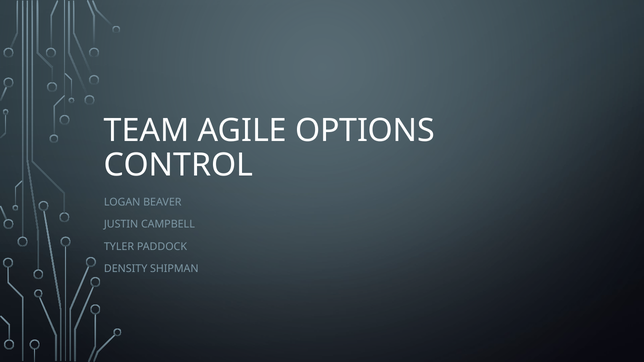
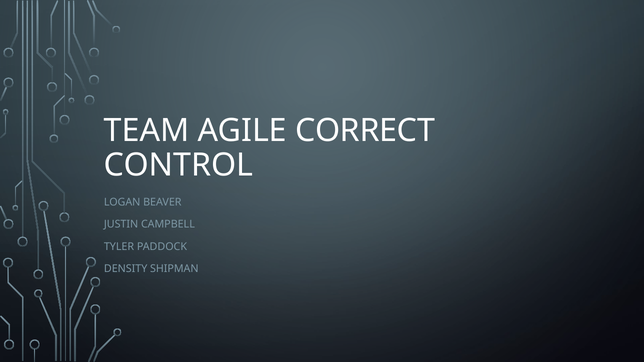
OPTIONS: OPTIONS -> CORRECT
